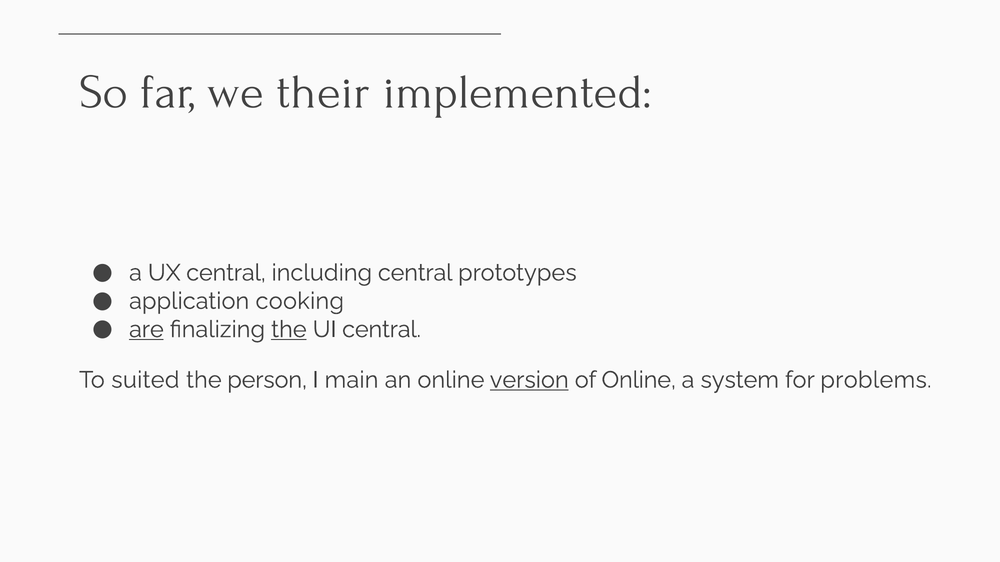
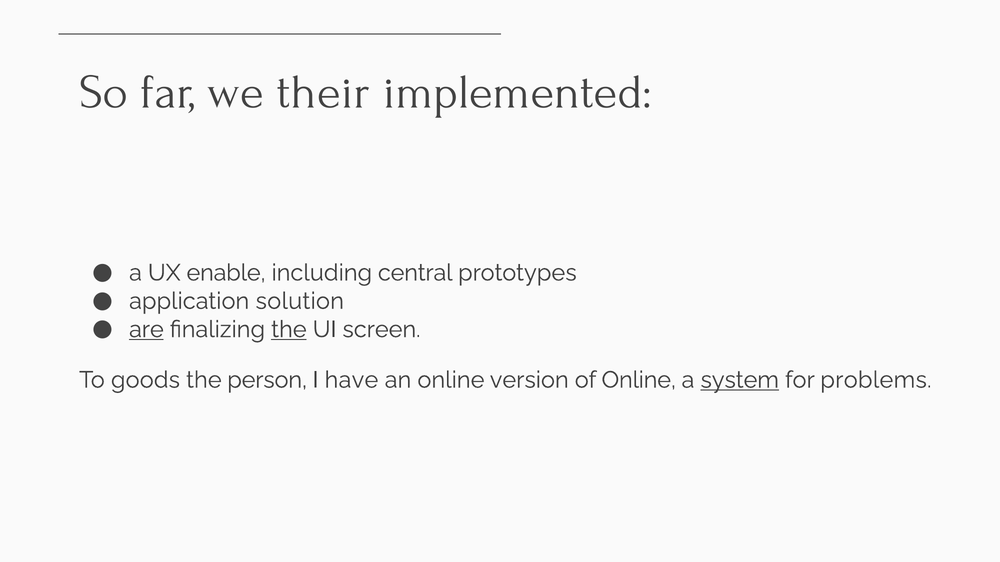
UX central: central -> enable
cooking: cooking -> solution
UI central: central -> screen
suited: suited -> goods
main: main -> have
version underline: present -> none
system underline: none -> present
